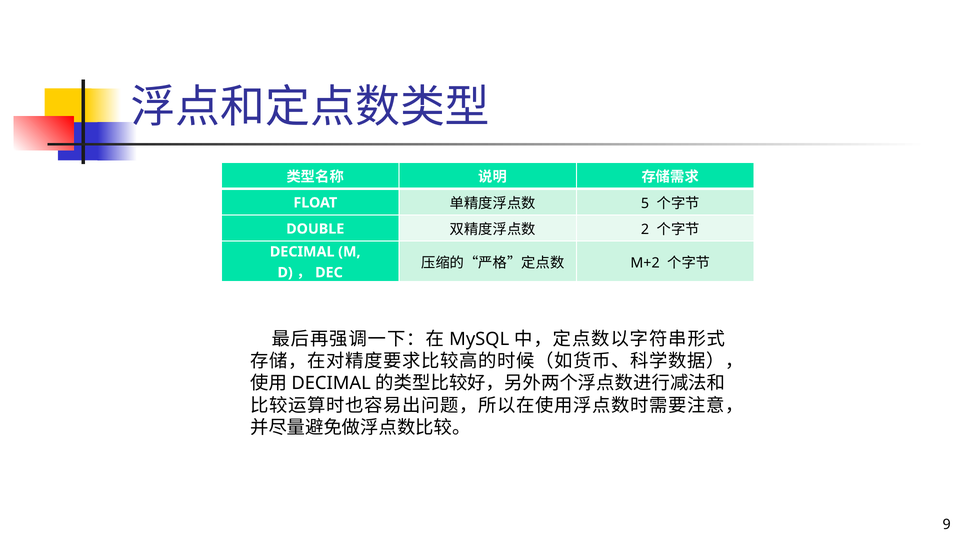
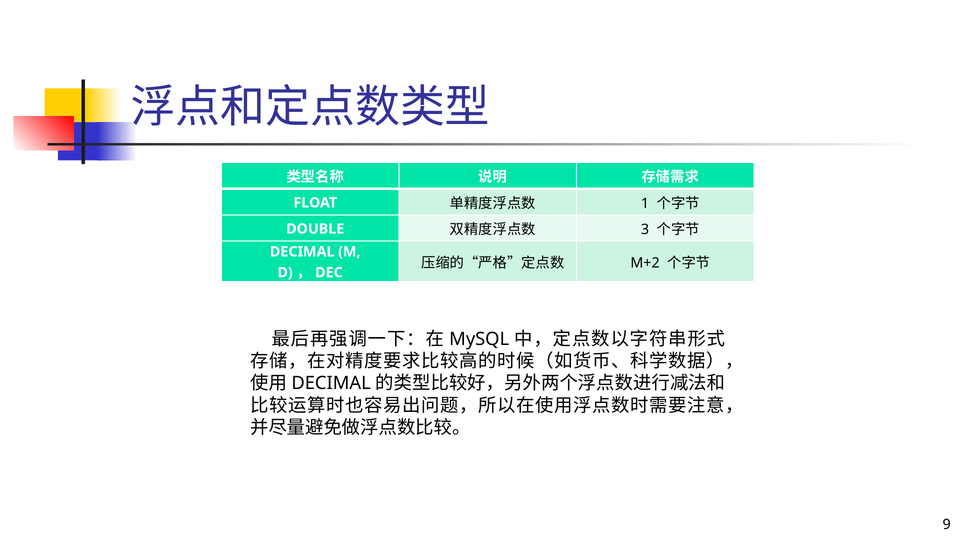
5: 5 -> 1
2: 2 -> 3
